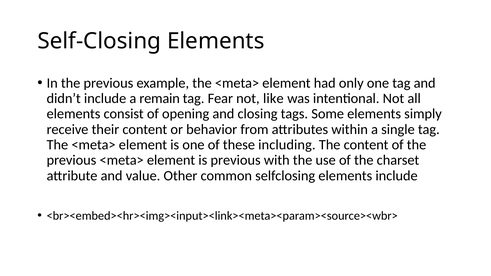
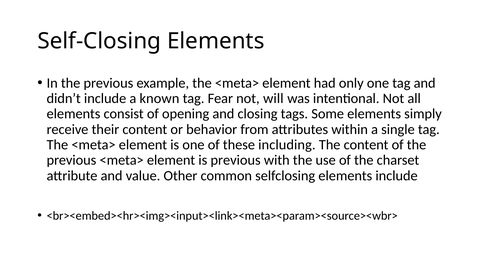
remain: remain -> known
like: like -> will
